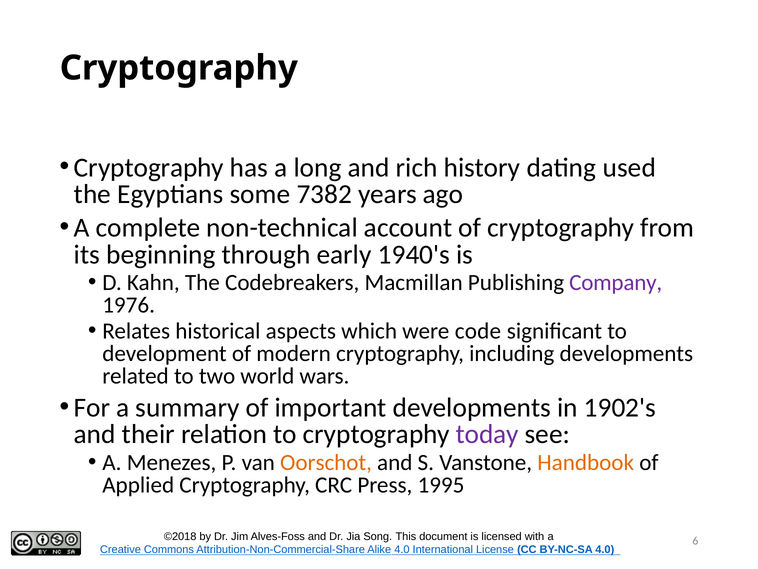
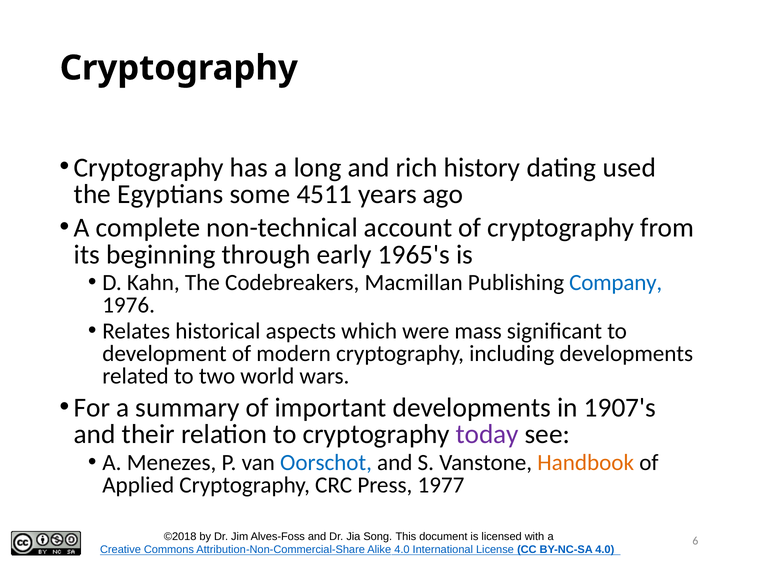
7382: 7382 -> 4511
1940's: 1940's -> 1965's
Company colour: purple -> blue
code: code -> mass
1902's: 1902's -> 1907's
Oorschot colour: orange -> blue
1995: 1995 -> 1977
